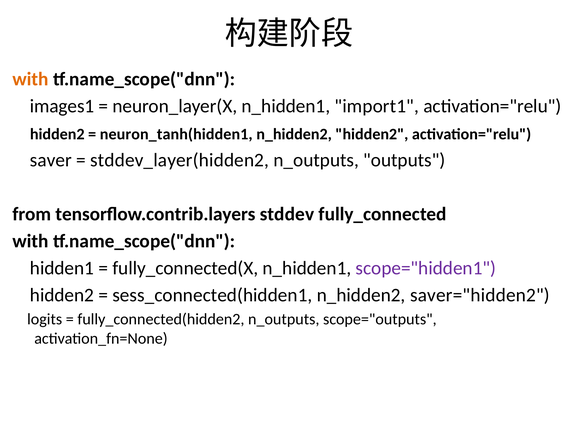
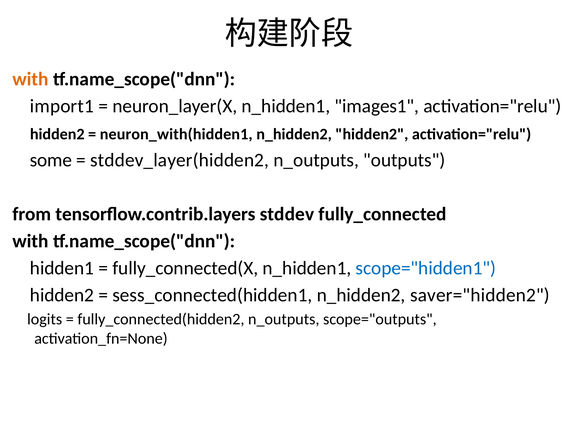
images1: images1 -> import1
import1: import1 -> images1
neuron_tanh(hidden1: neuron_tanh(hidden1 -> neuron_with(hidden1
saver: saver -> some
scope="hidden1 colour: purple -> blue
